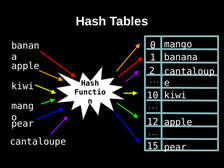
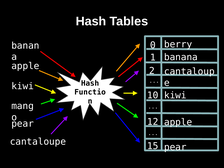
mango: mango -> berry
